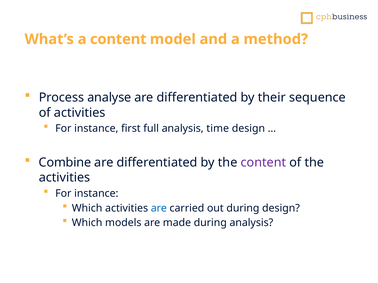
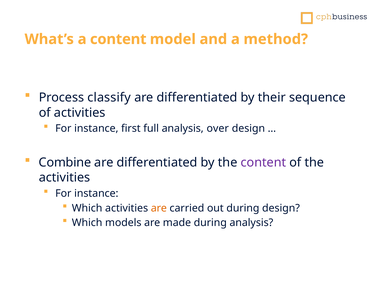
analyse: analyse -> classify
time: time -> over
are at (159, 208) colour: blue -> orange
